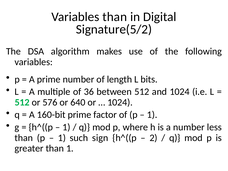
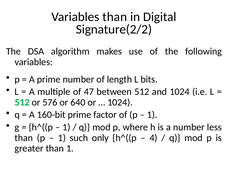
Signature(5/2: Signature(5/2 -> Signature(2/2
36: 36 -> 47
sign: sign -> only
2: 2 -> 4
